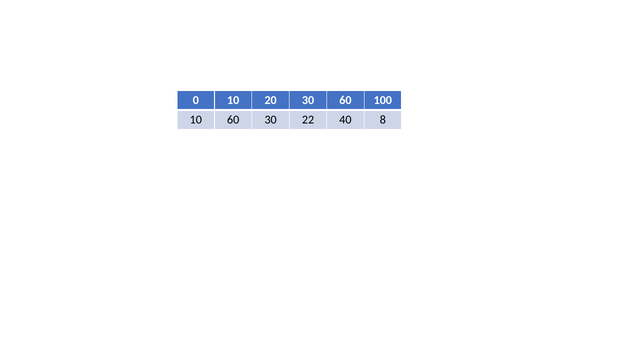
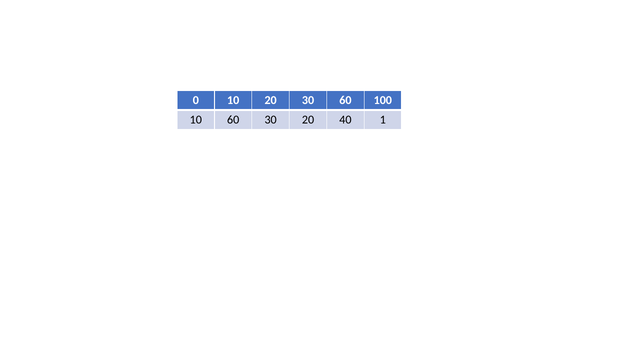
30 22: 22 -> 20
8: 8 -> 1
